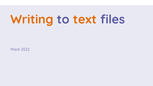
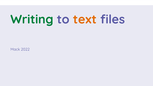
Writing colour: orange -> green
